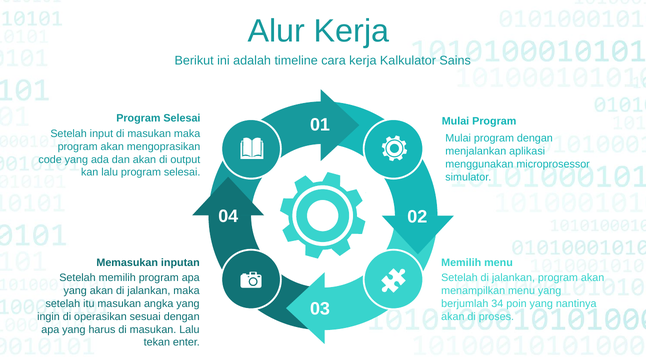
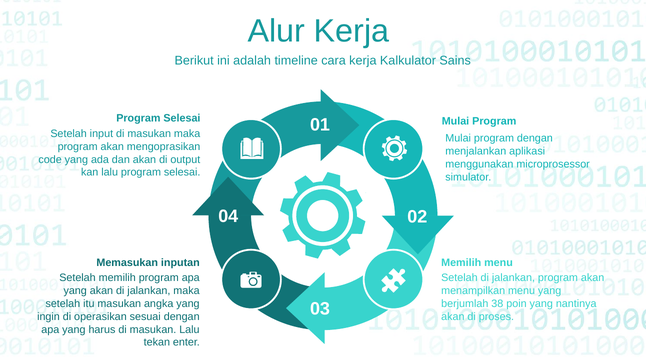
34: 34 -> 38
